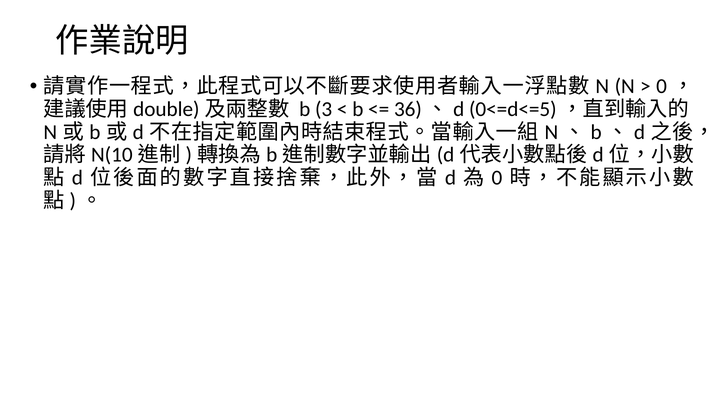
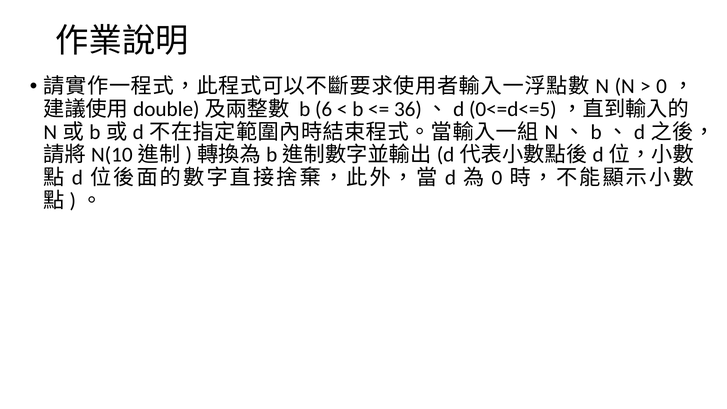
3: 3 -> 6
